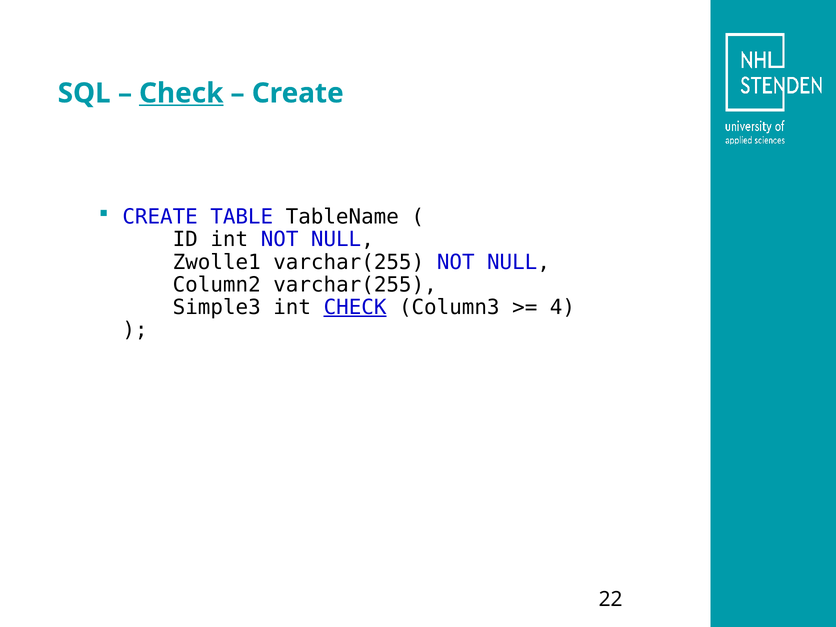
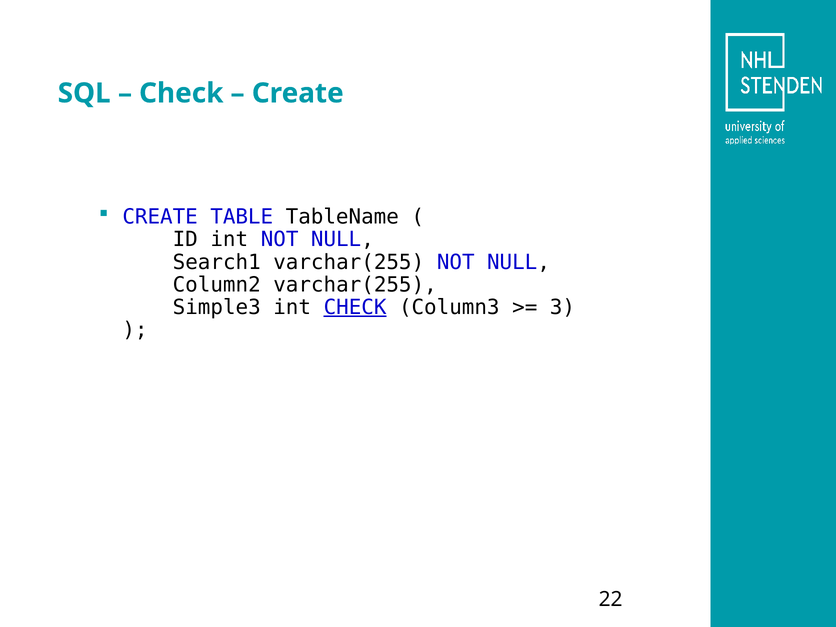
Check at (181, 93) underline: present -> none
Zwolle1: Zwolle1 -> Search1
4: 4 -> 3
